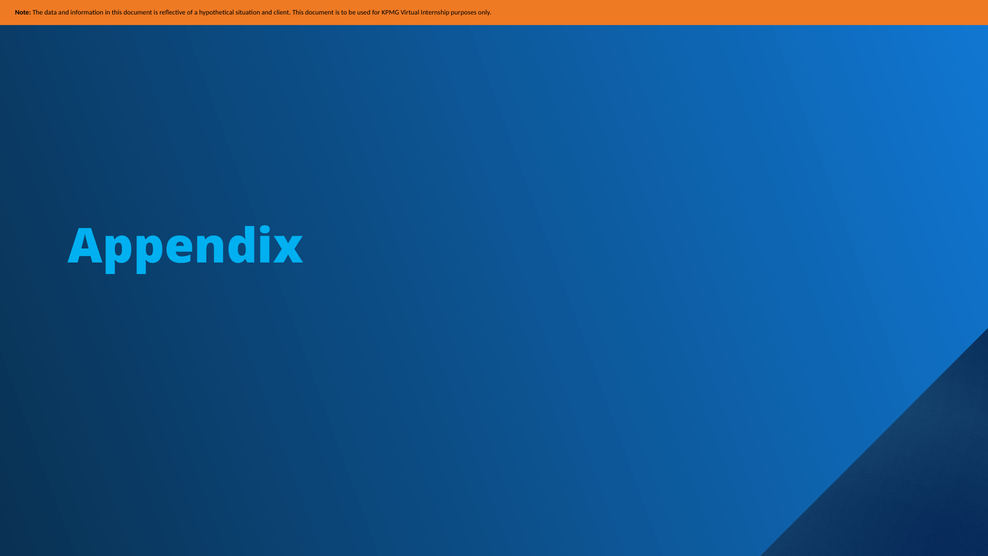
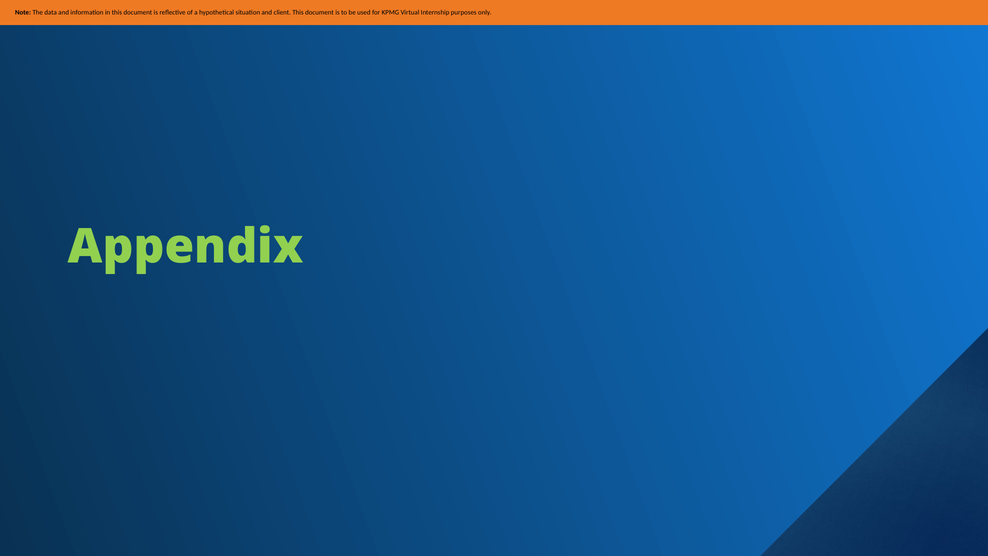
Appendix colour: light blue -> light green
